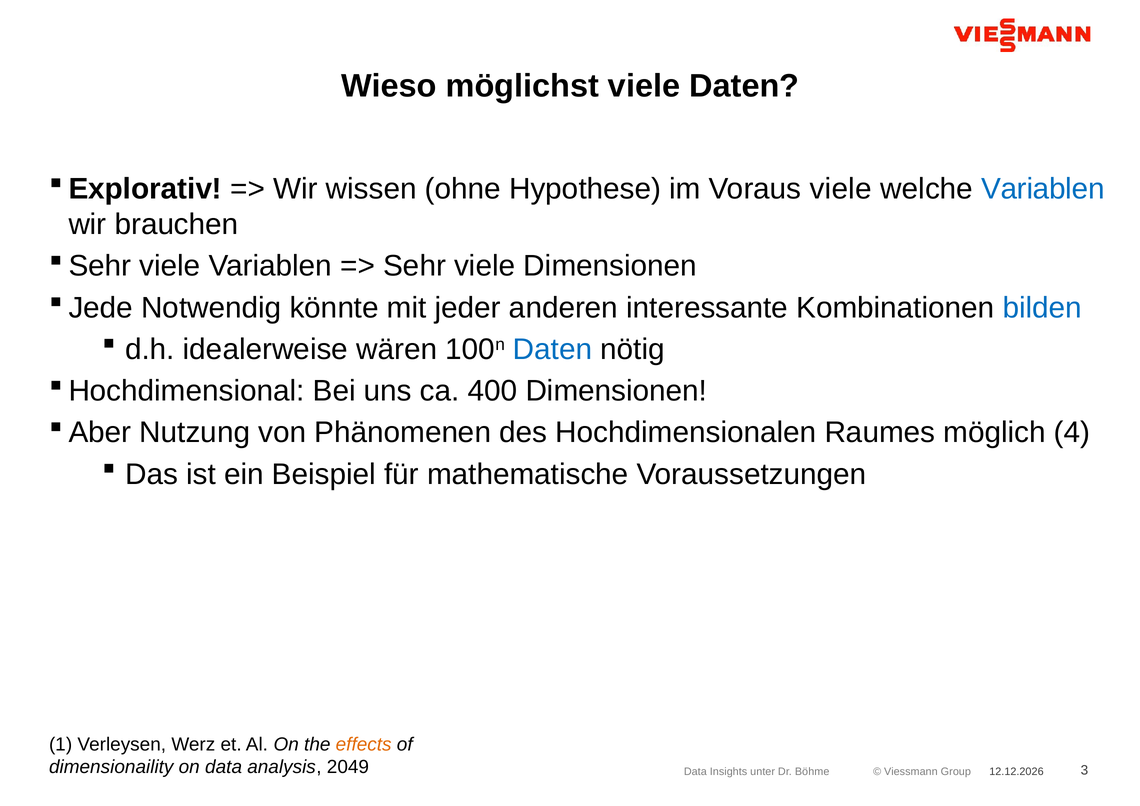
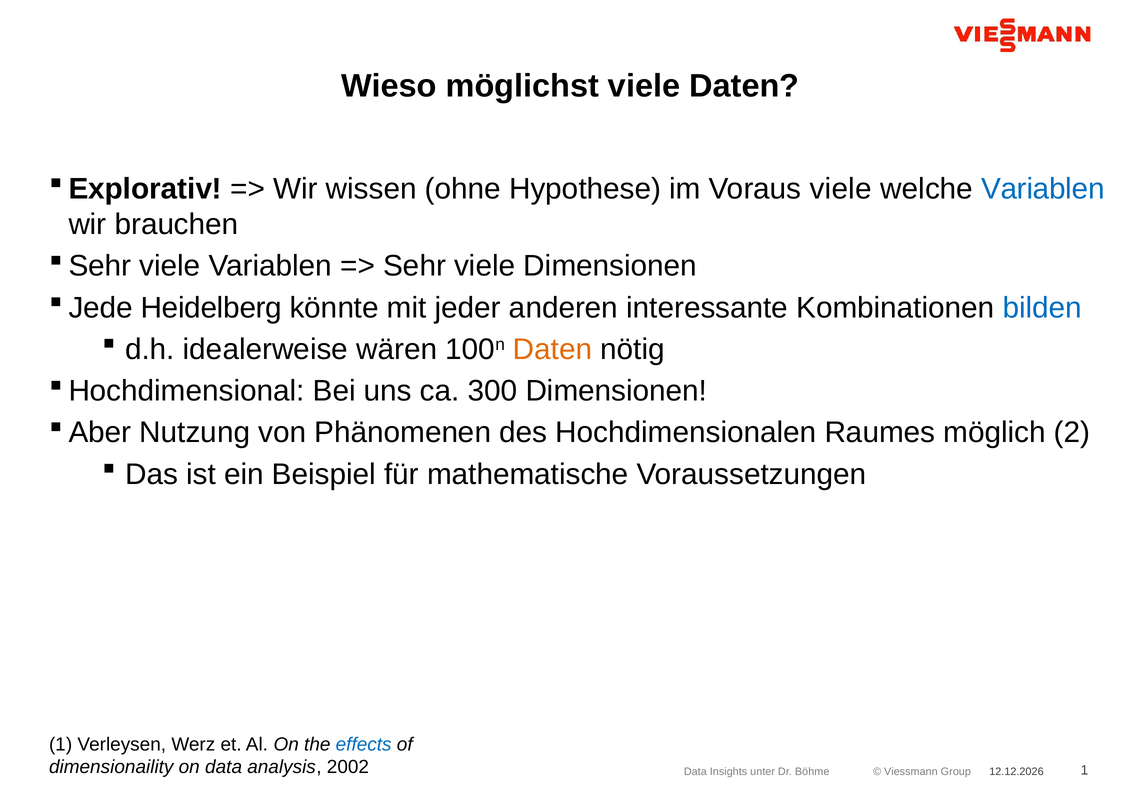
Notwendig: Notwendig -> Heidelberg
Daten at (553, 349) colour: blue -> orange
400: 400 -> 300
4: 4 -> 2
effects colour: orange -> blue
2049: 2049 -> 2002
3 at (1085, 770): 3 -> 1
